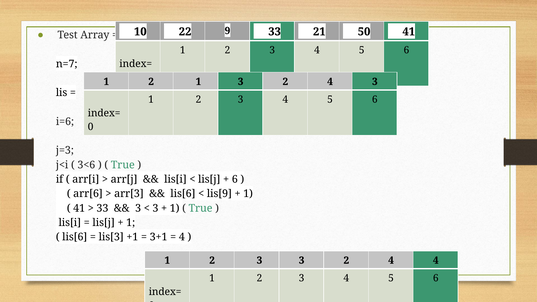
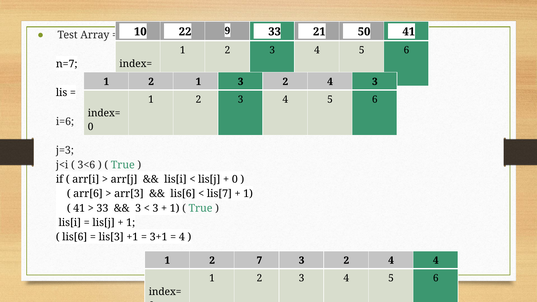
6 at (235, 179): 6 -> 0
lis[9: lis[9 -> lis[7
3 at (259, 260): 3 -> 7
